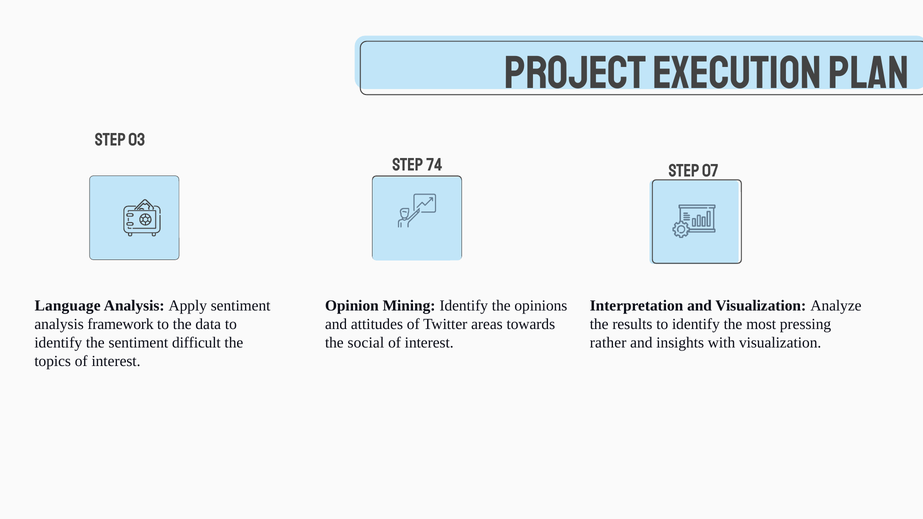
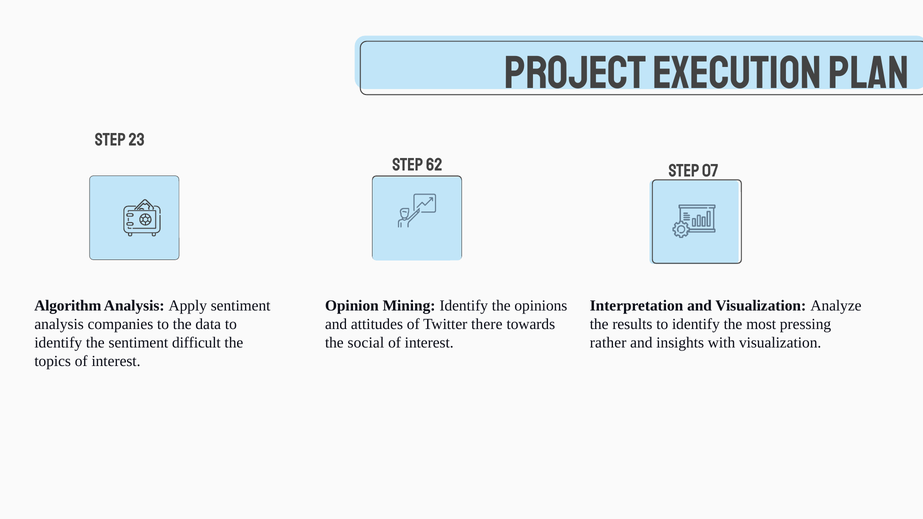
03: 03 -> 23
74: 74 -> 62
Language: Language -> Algorithm
framework: framework -> companies
areas: areas -> there
